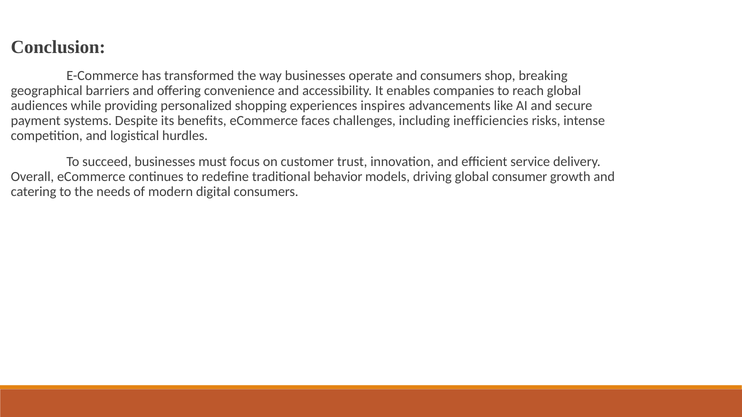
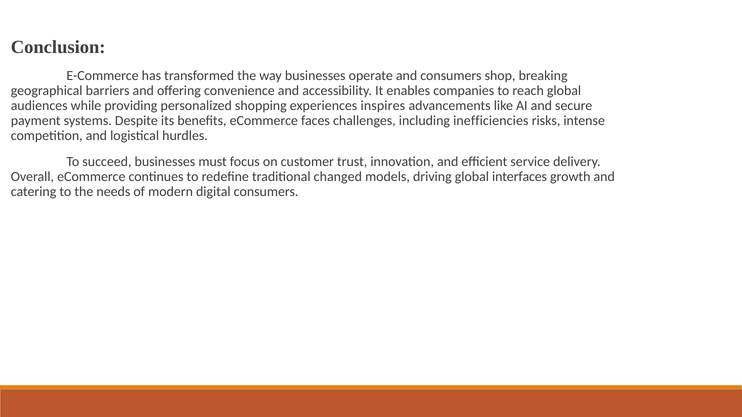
behavior: behavior -> changed
consumer: consumer -> interfaces
